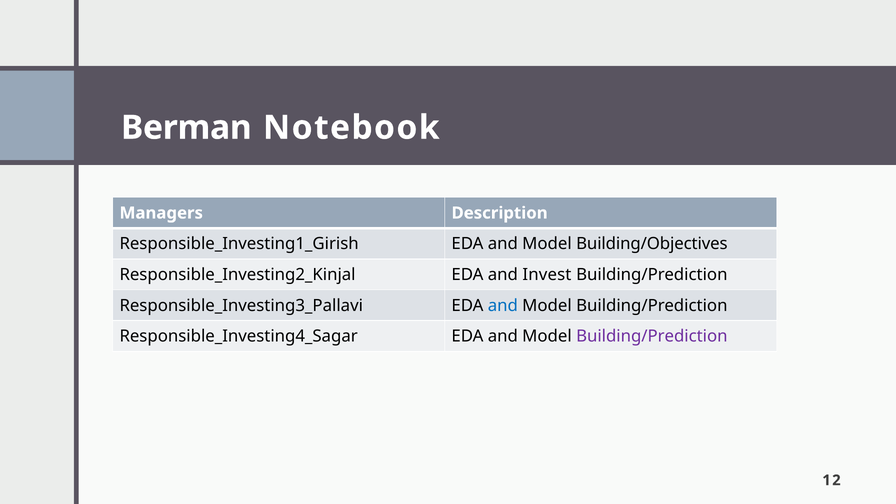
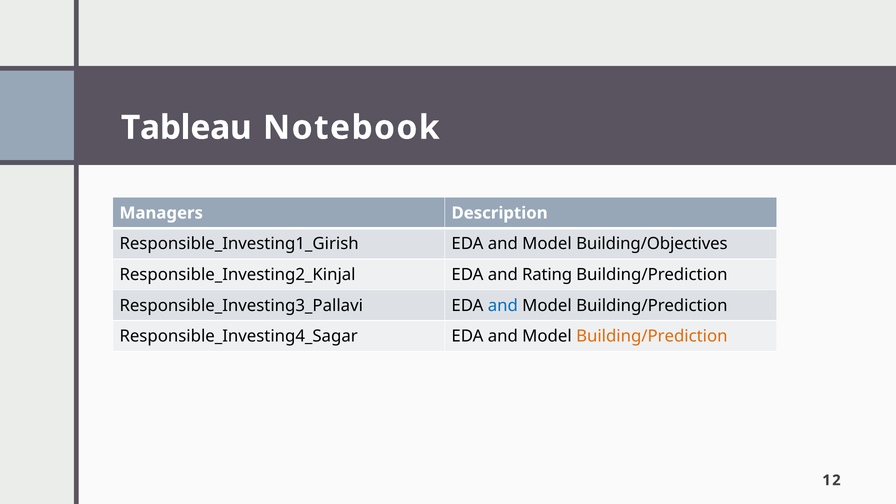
Berman: Berman -> Tableau
Invest: Invest -> Rating
Building/Prediction at (652, 336) colour: purple -> orange
